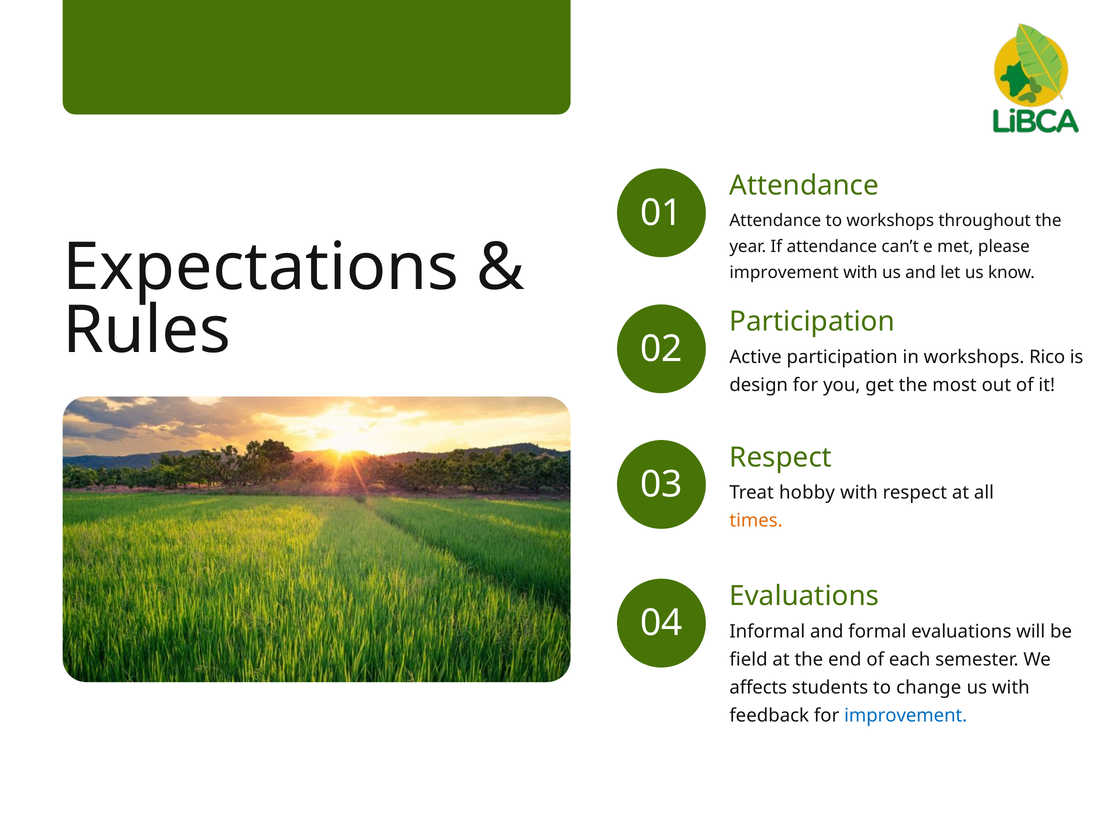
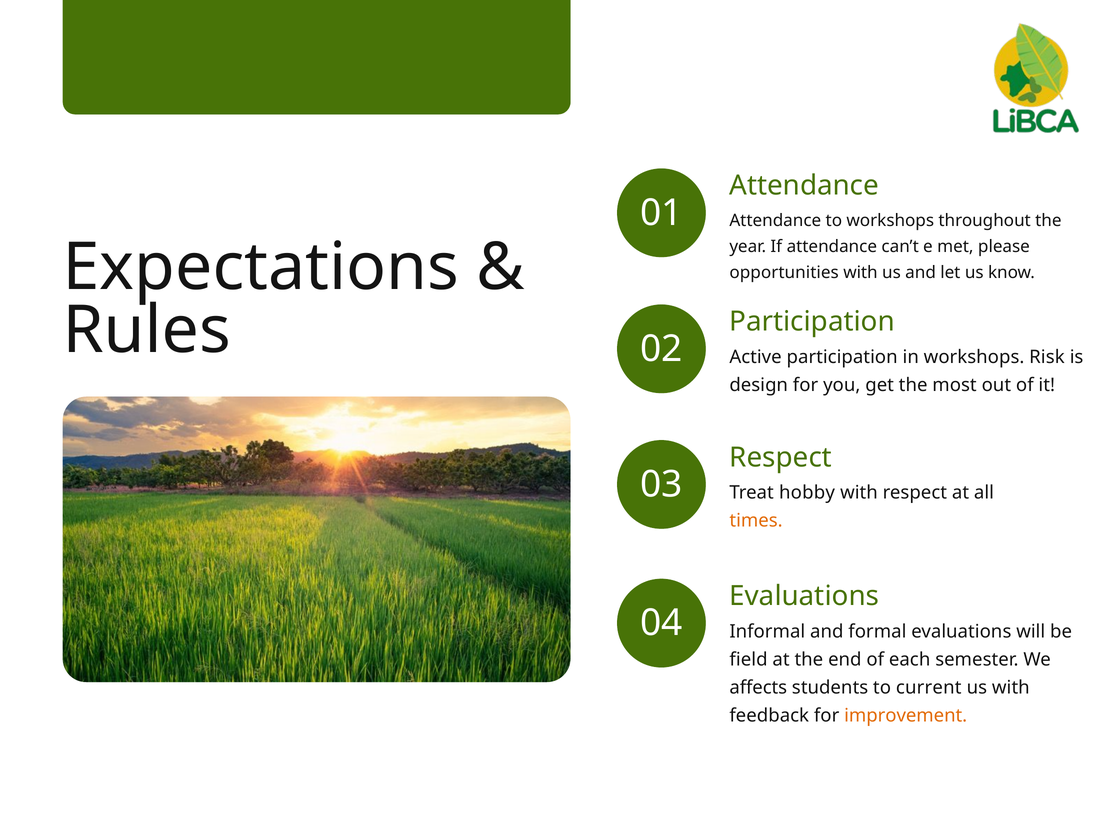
improvement at (784, 273): improvement -> opportunities
Rico: Rico -> Risk
change: change -> current
improvement at (906, 716) colour: blue -> orange
